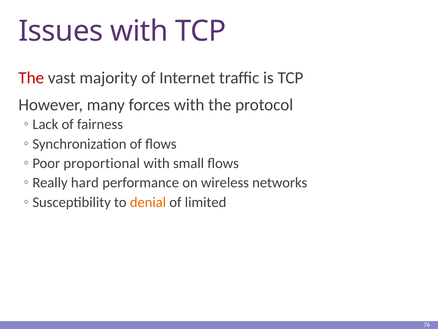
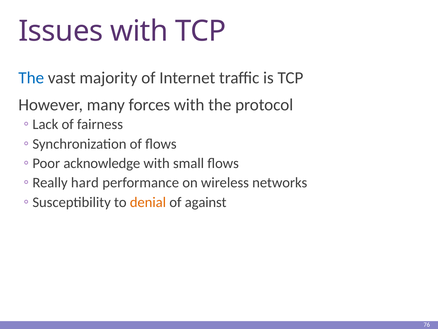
The at (31, 78) colour: red -> blue
proportional: proportional -> acknowledge
limited: limited -> against
